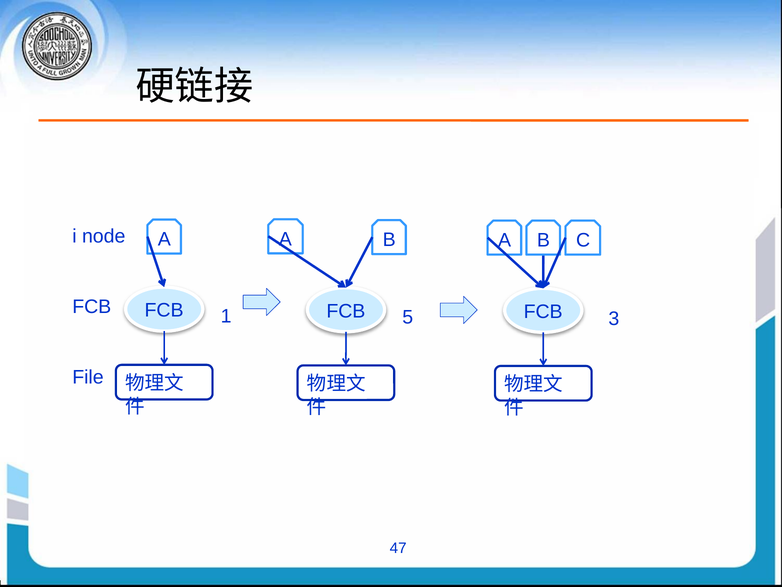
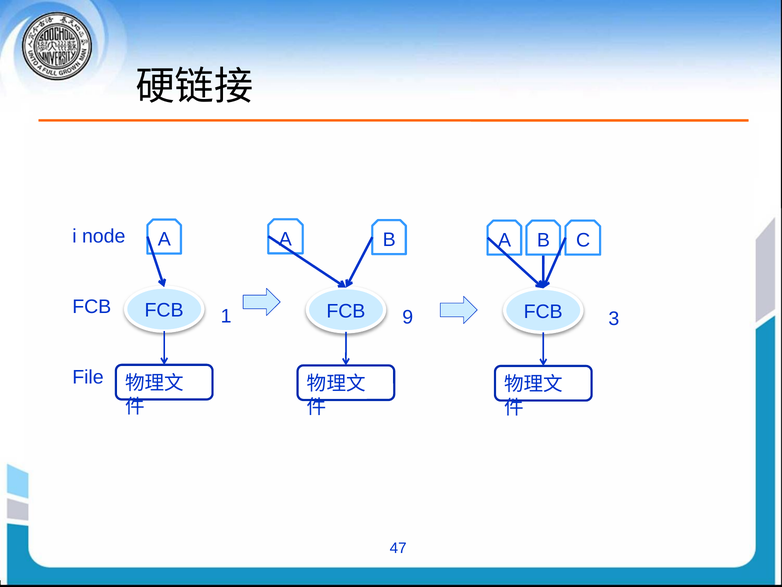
5: 5 -> 9
